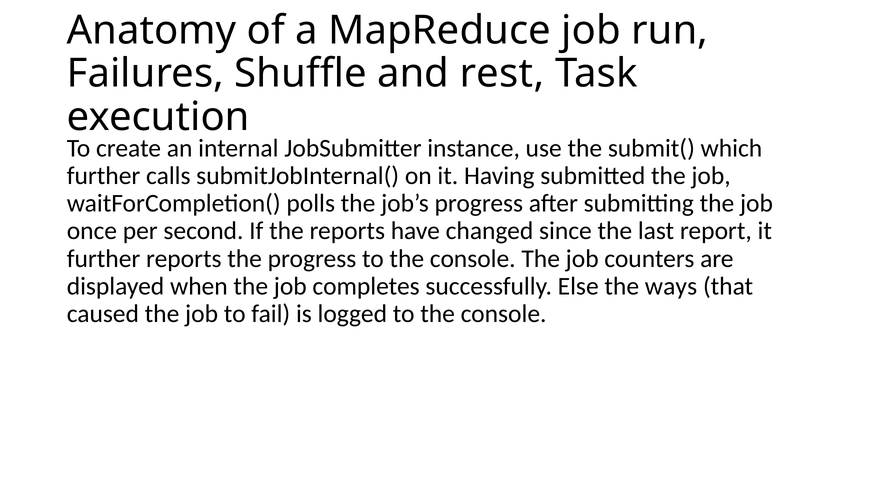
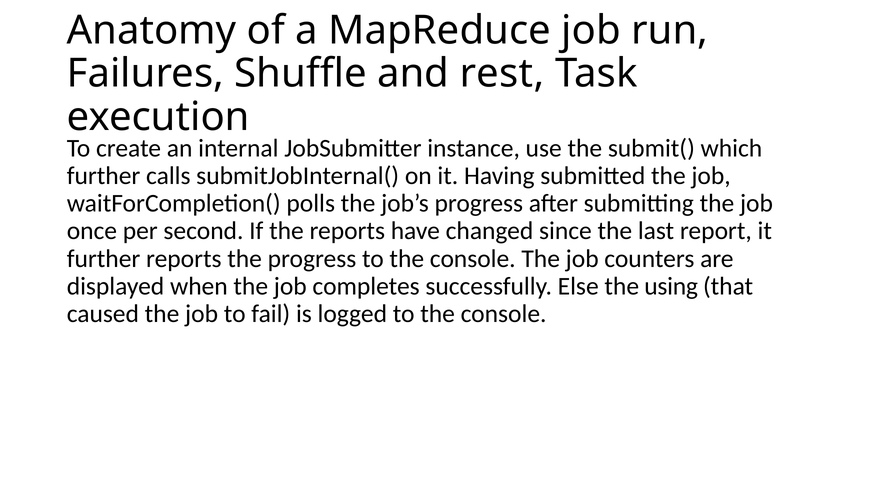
ways: ways -> using
